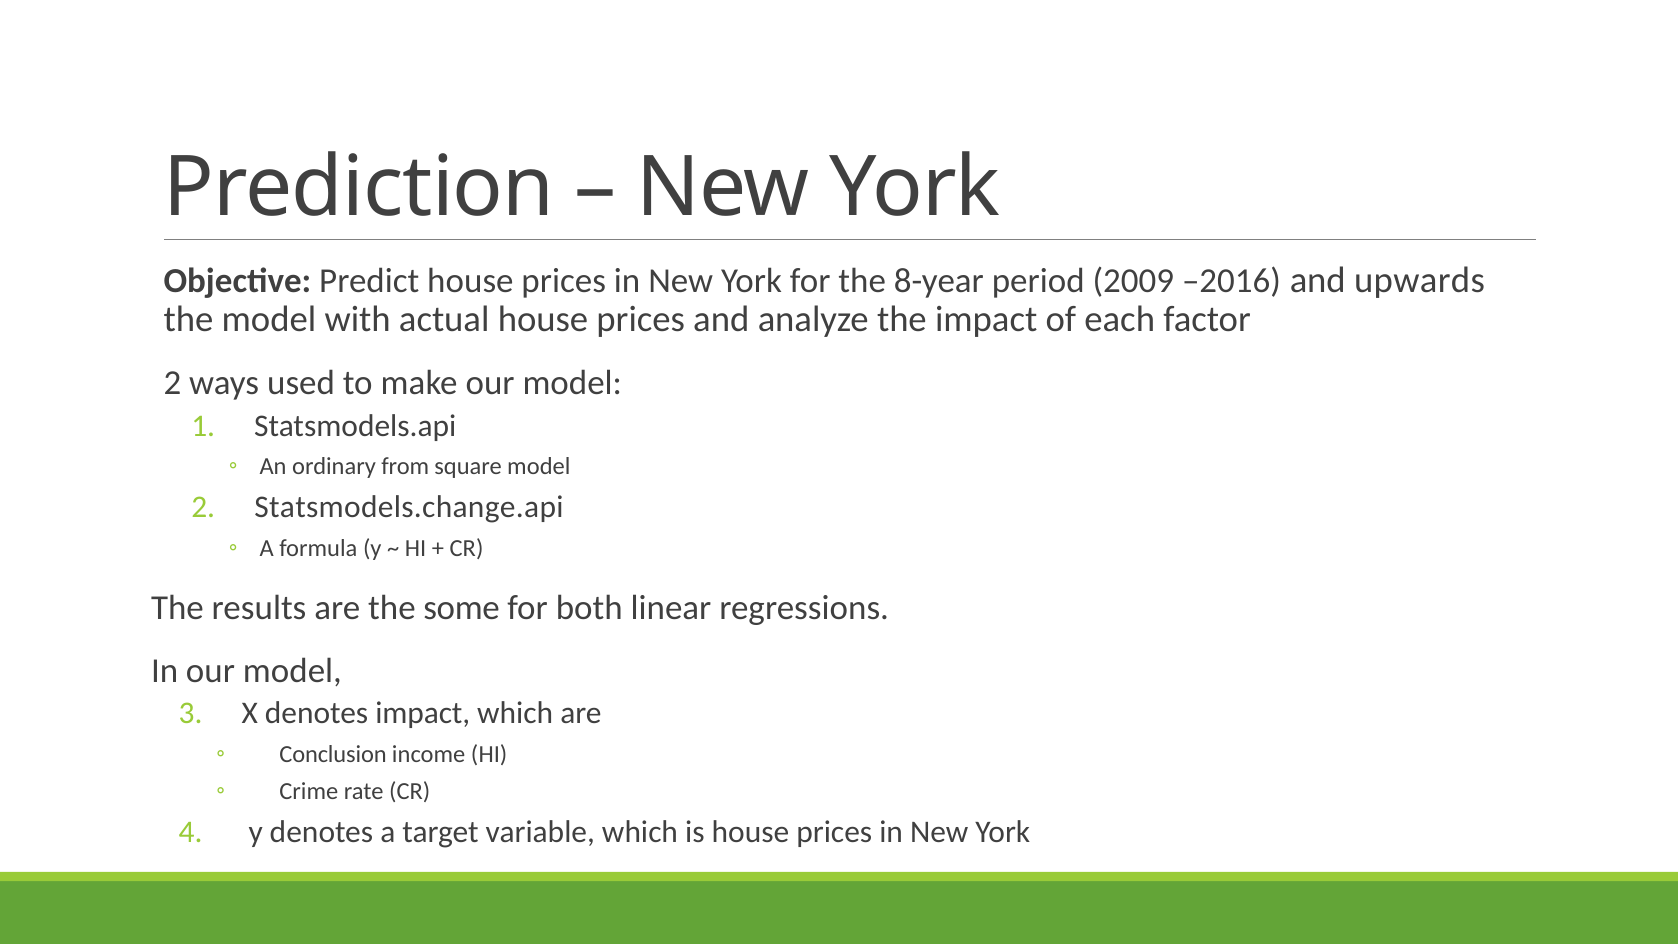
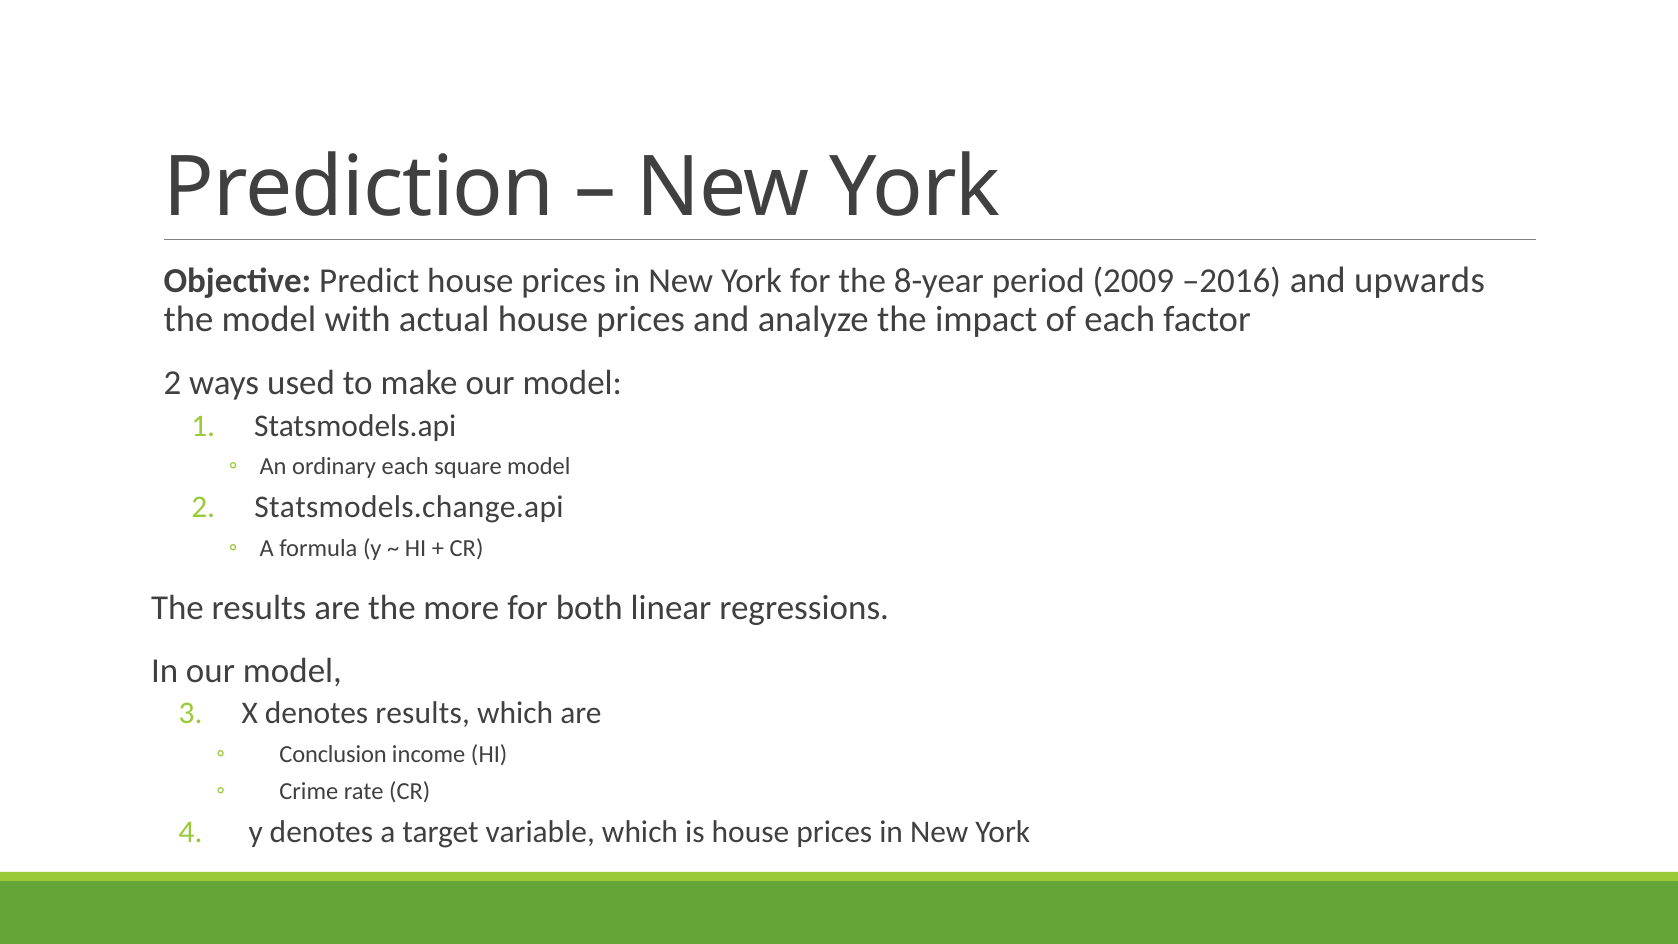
ordinary from: from -> each
some: some -> more
denotes impact: impact -> results
